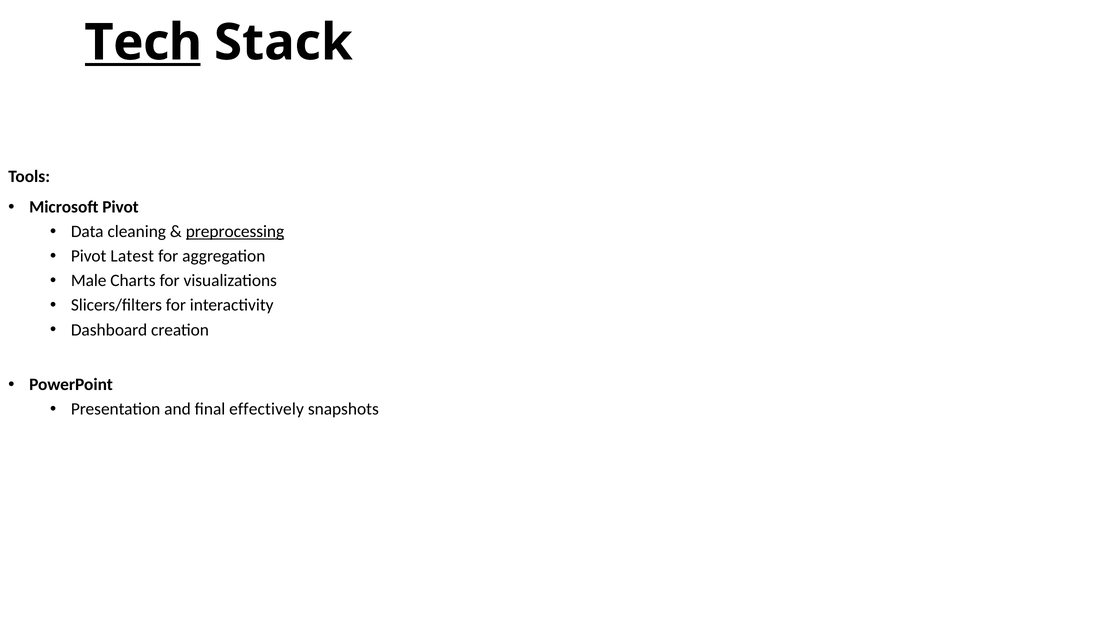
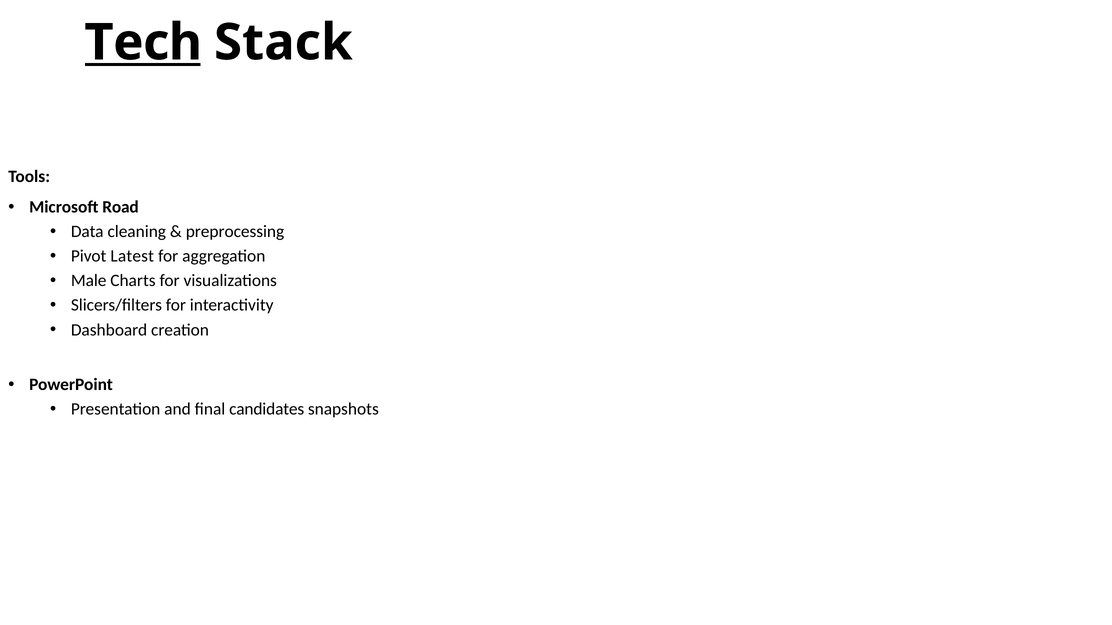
Microsoft Pivot: Pivot -> Road
preprocessing underline: present -> none
effectively: effectively -> candidates
